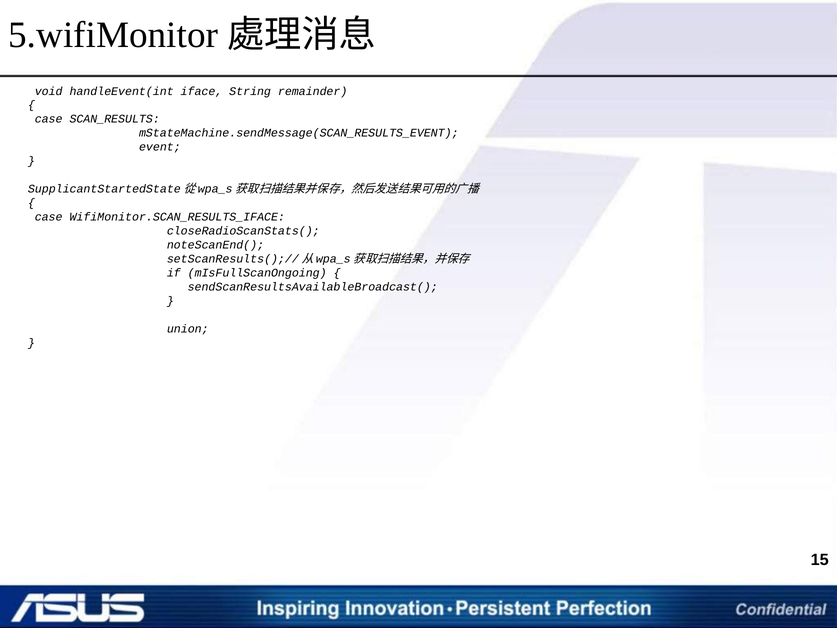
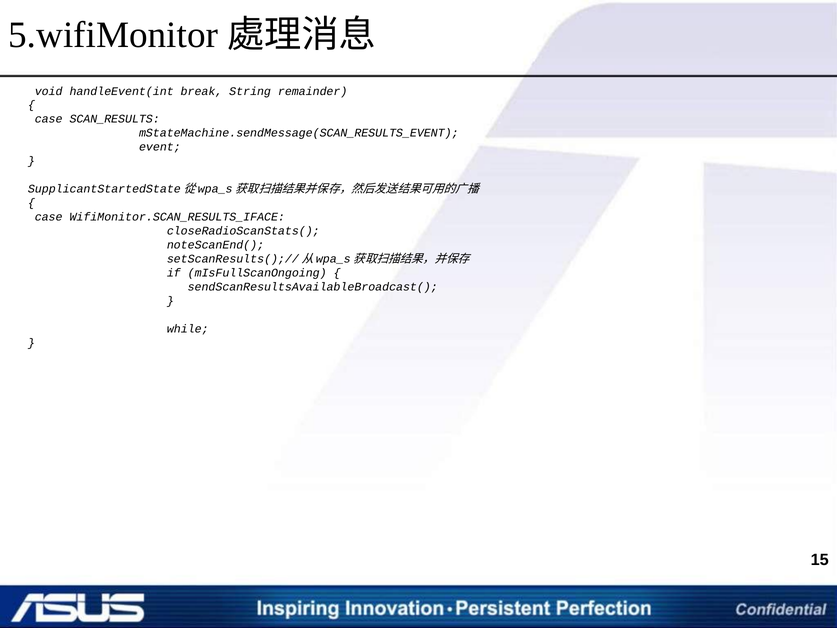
iface: iface -> break
union: union -> while
